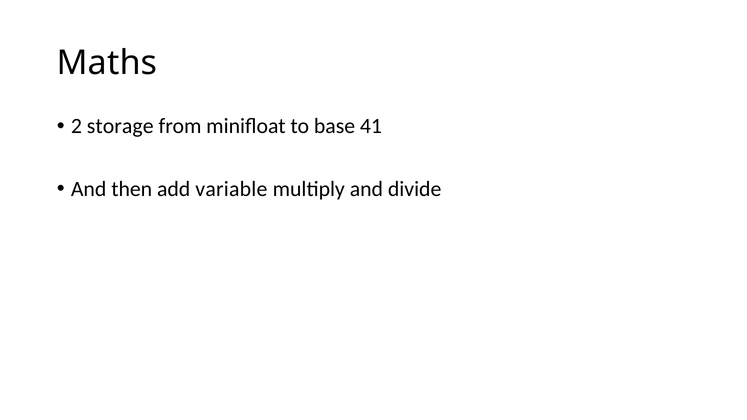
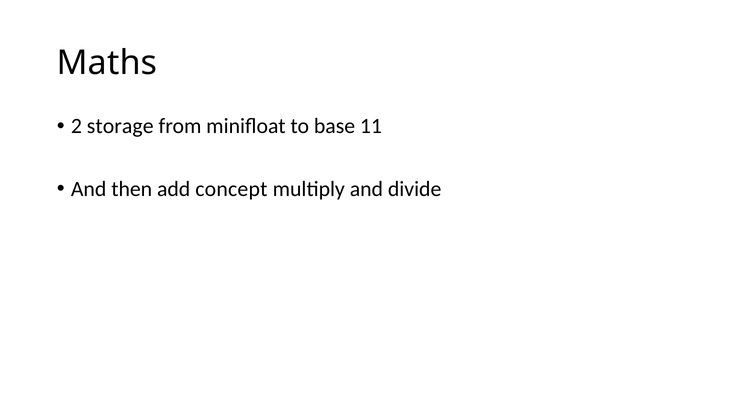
41: 41 -> 11
variable: variable -> concept
